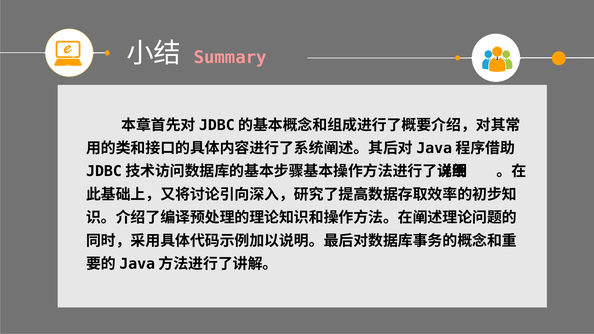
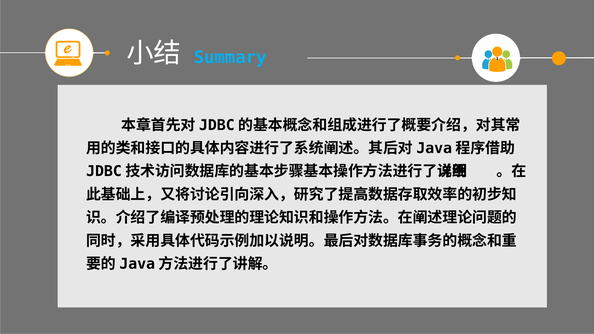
Summary colour: pink -> light blue
